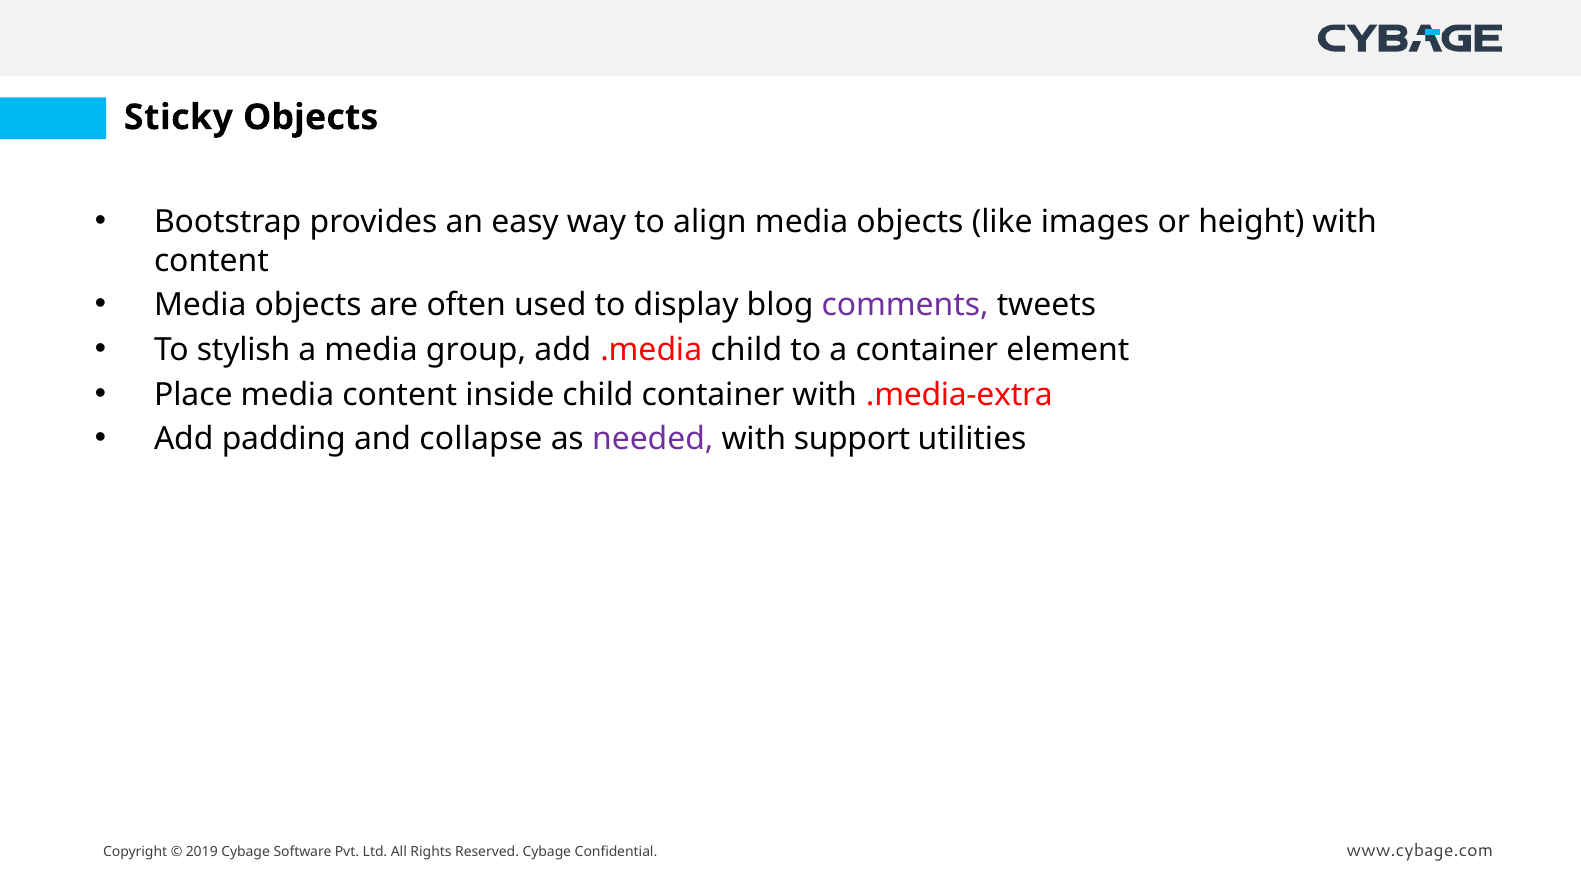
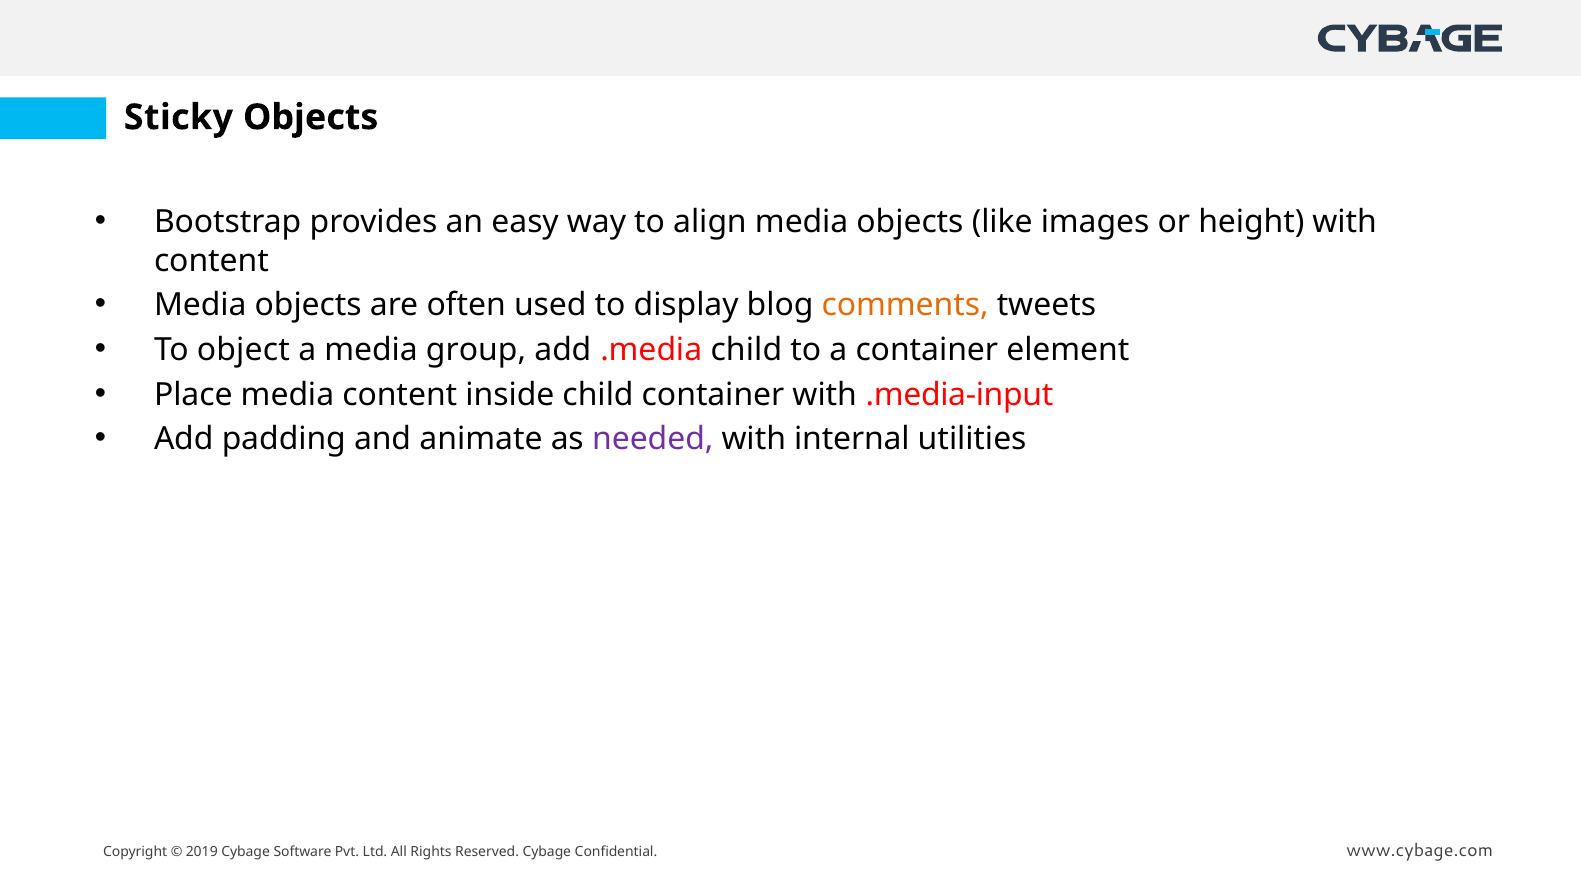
comments colour: purple -> orange
stylish: stylish -> object
.media-extra: .media-extra -> .media-input
collapse: collapse -> animate
support: support -> internal
